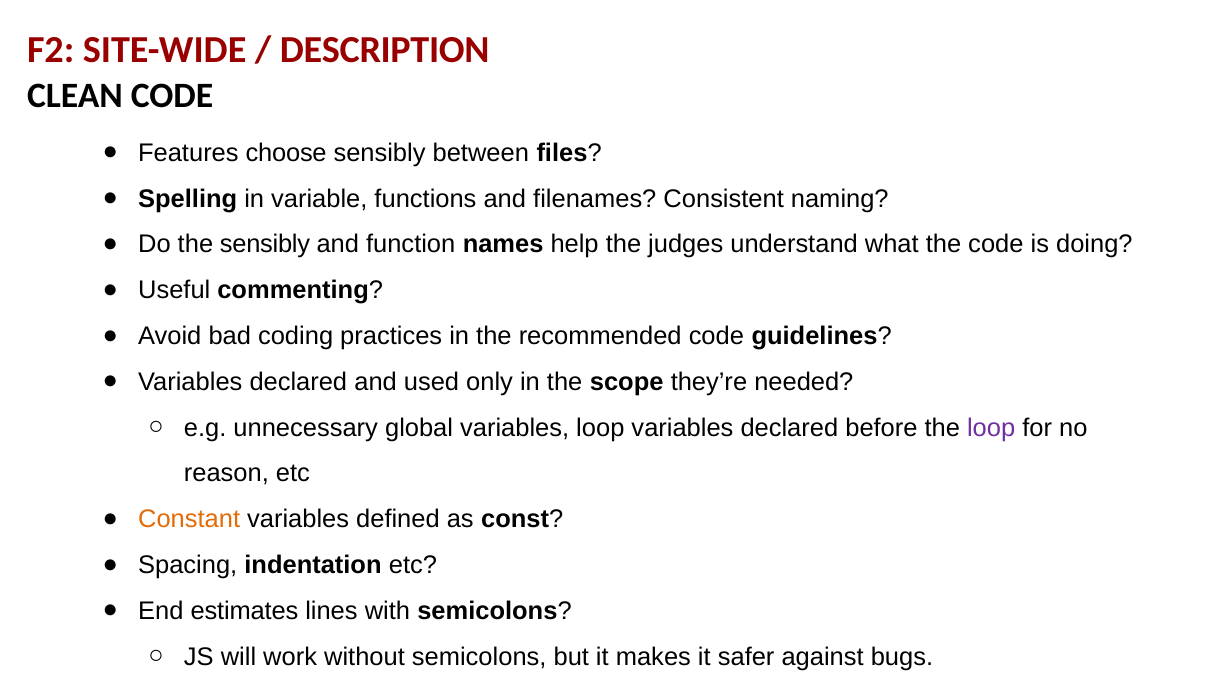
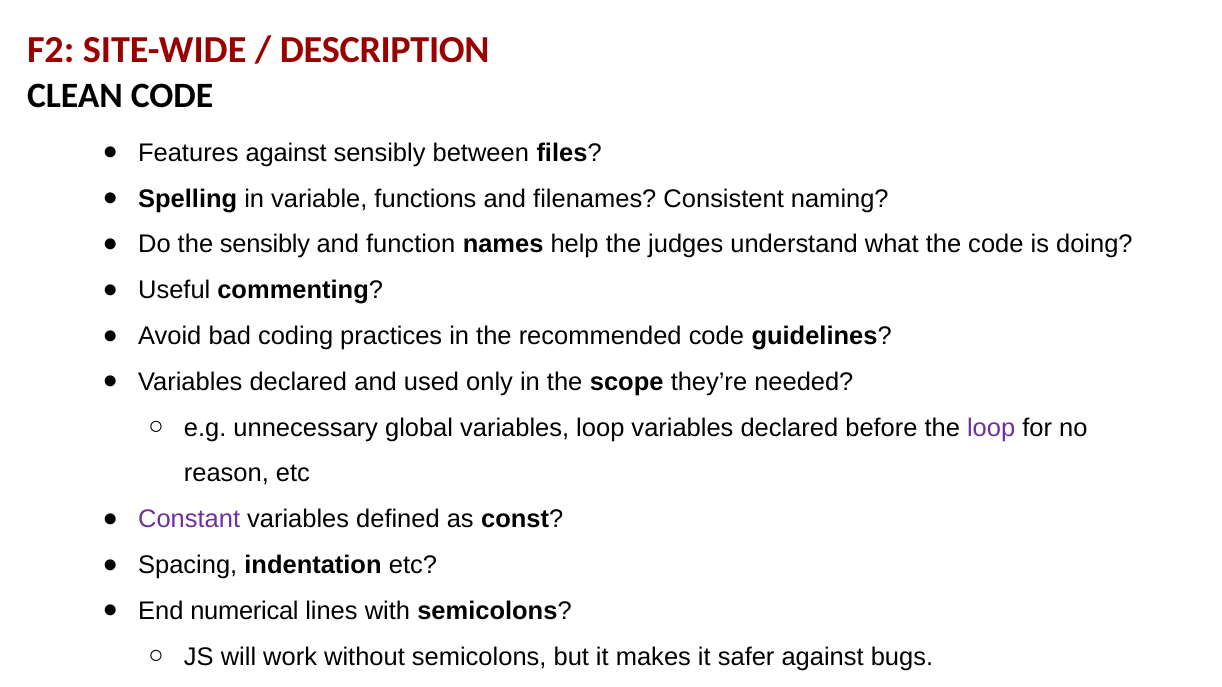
Features choose: choose -> against
Constant colour: orange -> purple
estimates: estimates -> numerical
